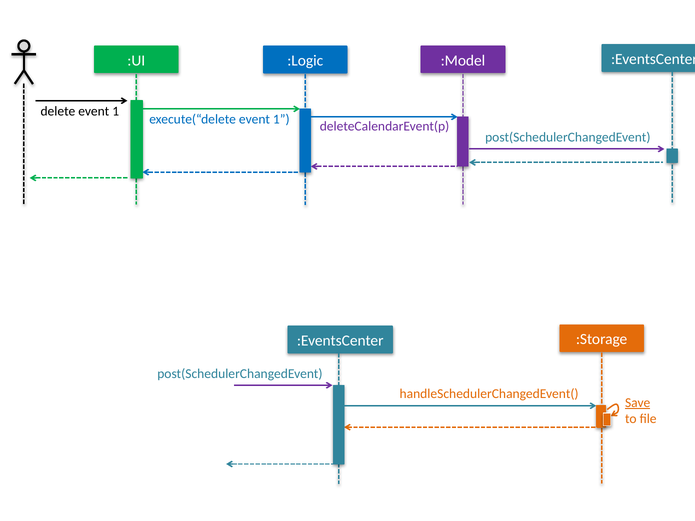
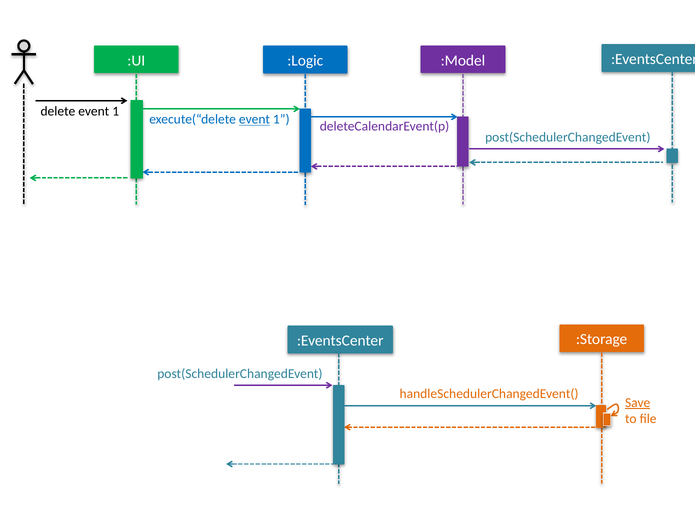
event at (254, 120) underline: none -> present
